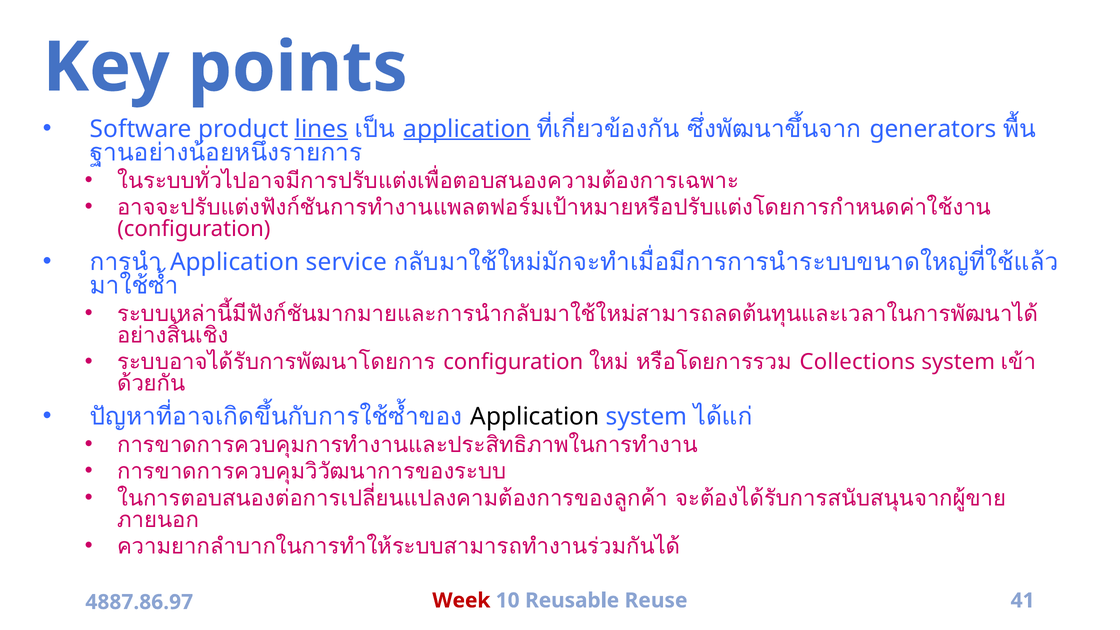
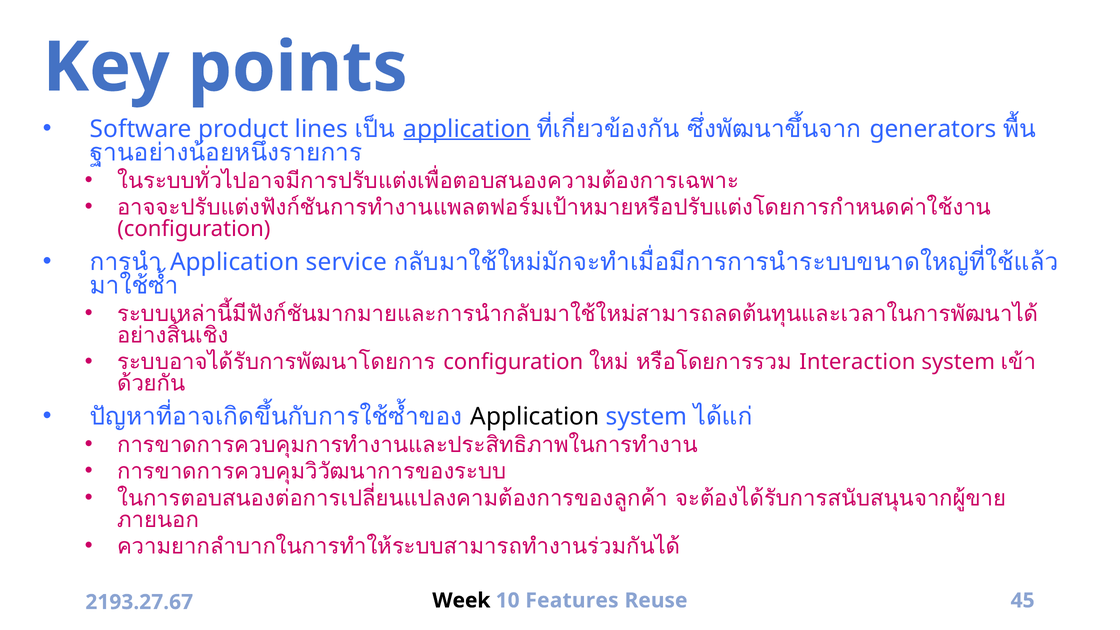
lines underline: present -> none
Collections: Collections -> Interaction
Week colour: red -> black
Reusable: Reusable -> Features
41: 41 -> 45
4887.86.97: 4887.86.97 -> 2193.27.67
